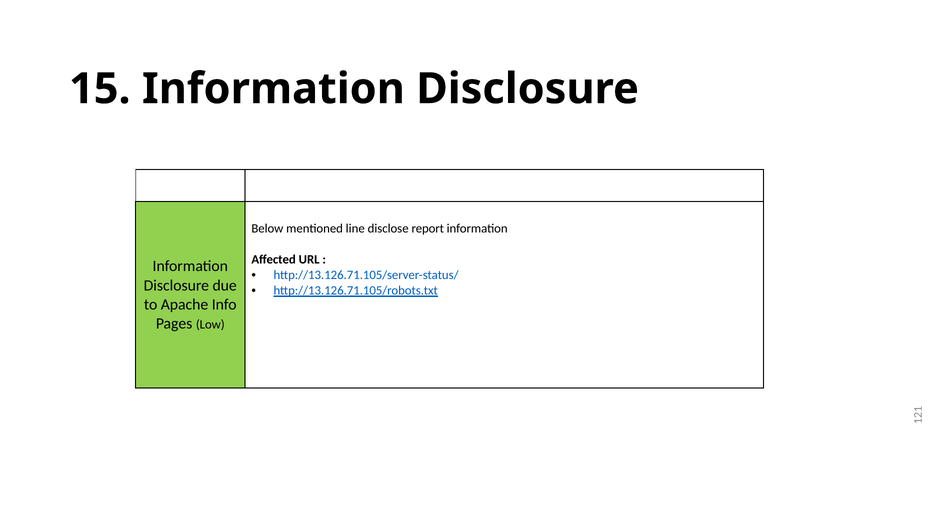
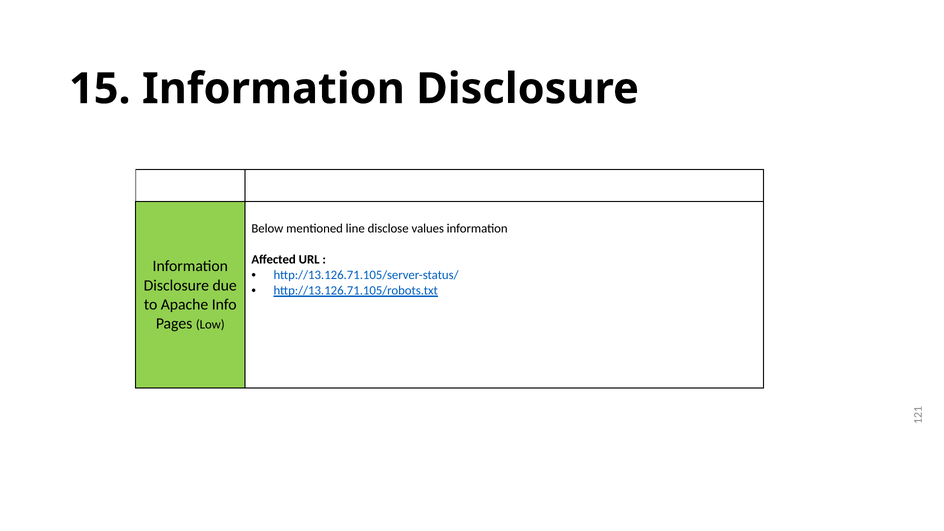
report: report -> values
